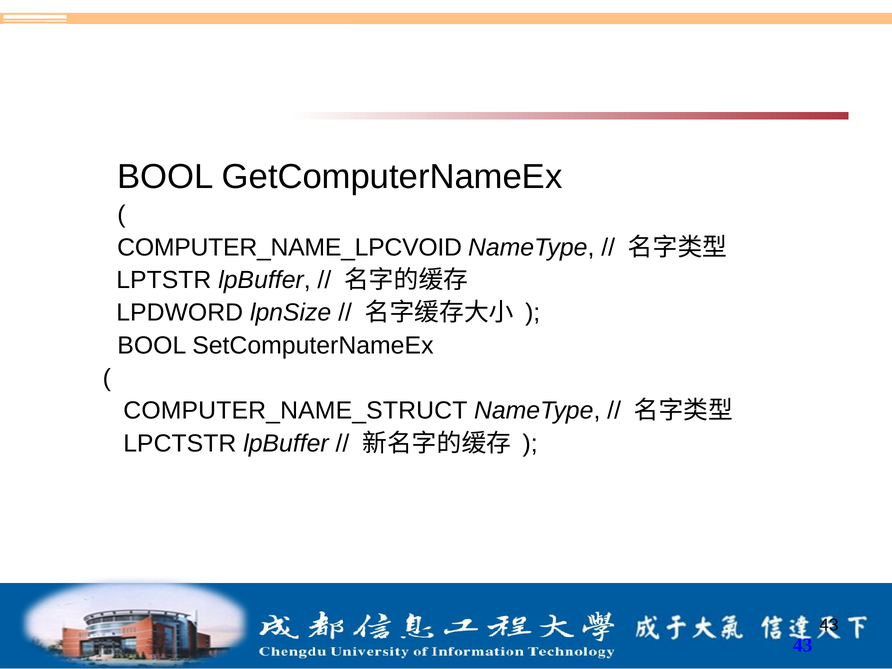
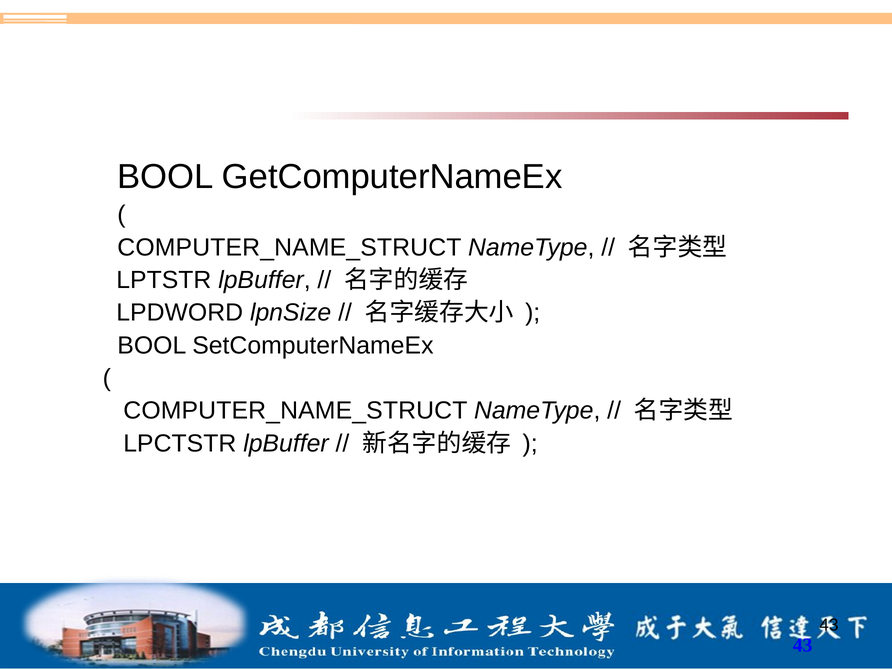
COMPUTER_NAME_LPCVOID at (290, 247): COMPUTER_NAME_LPCVOID -> COMPUTER_NAME_STRUCT
